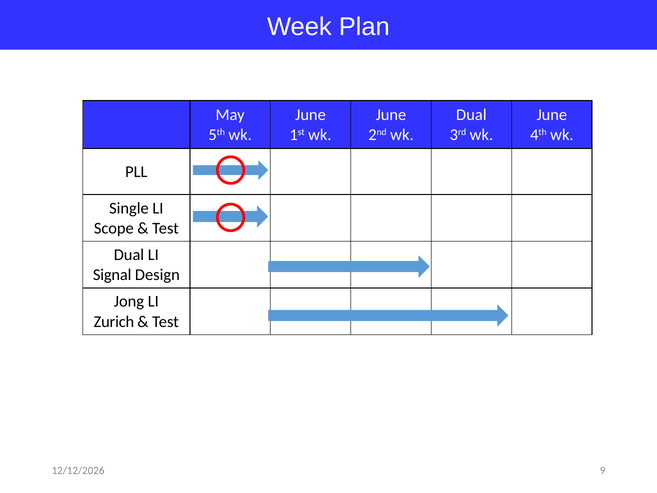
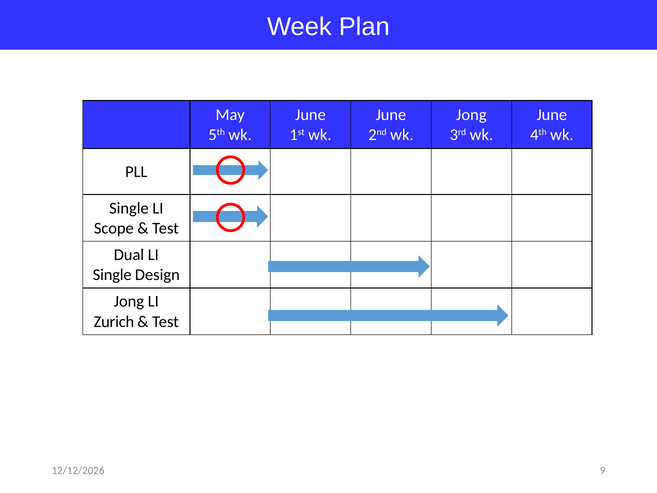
Dual at (471, 115): Dual -> Jong
Signal at (112, 275): Signal -> Single
